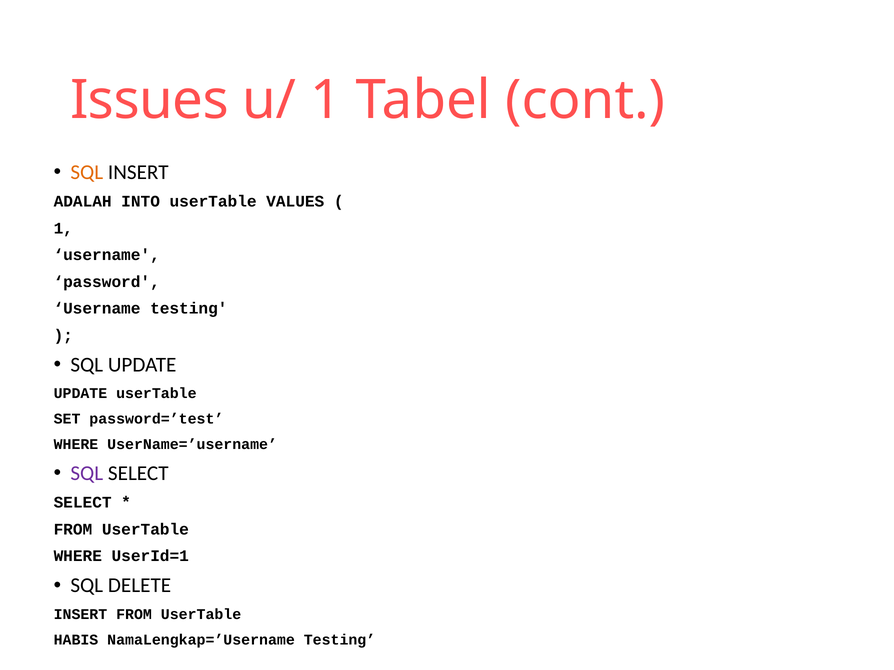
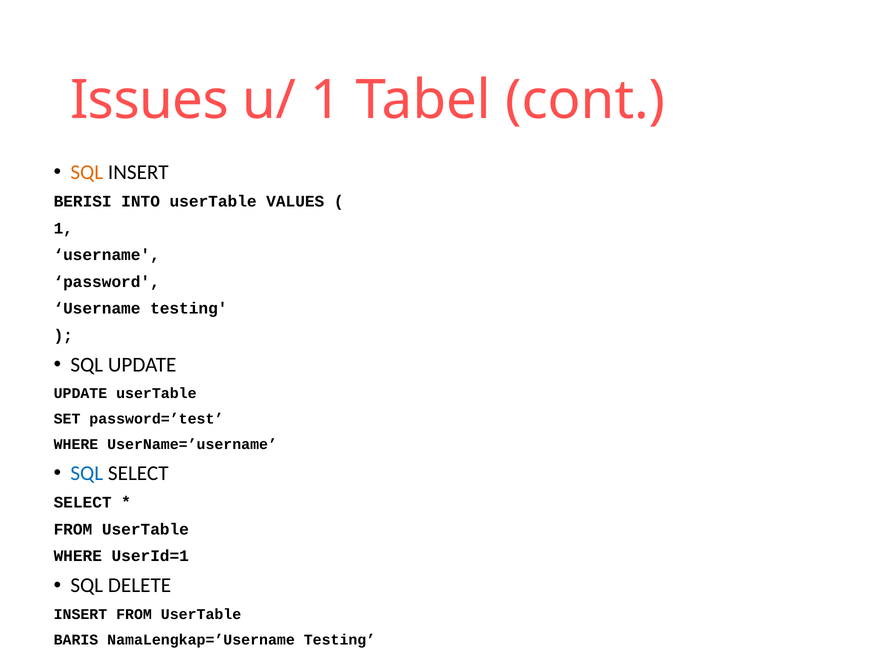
ADALAH: ADALAH -> BERISI
SQL at (87, 473) colour: purple -> blue
HABIS: HABIS -> BARIS
